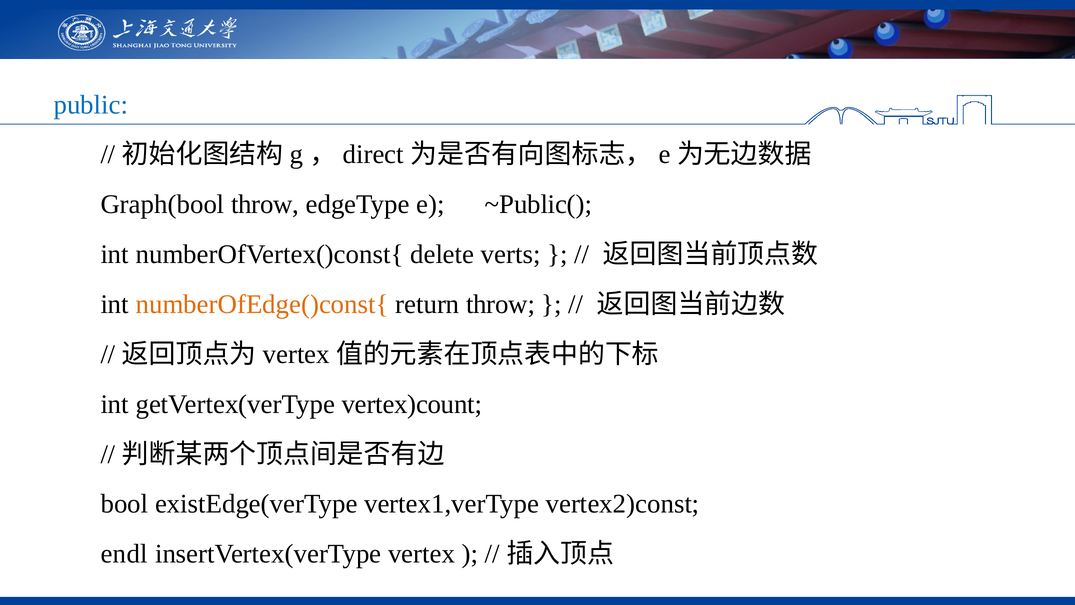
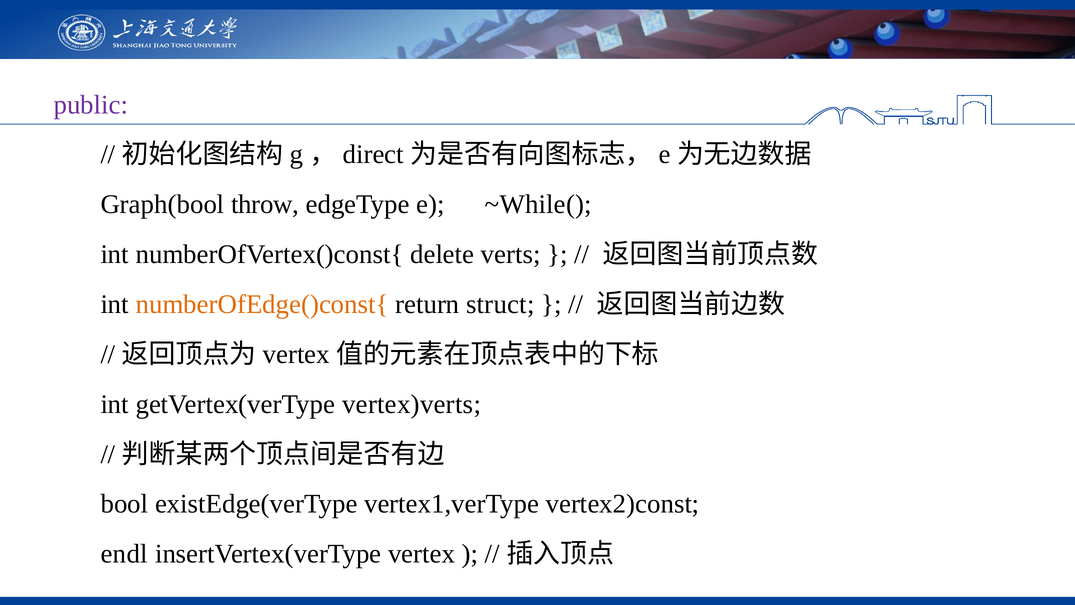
public colour: blue -> purple
~Public(: ~Public( -> ~While(
return throw: throw -> struct
vertex)count: vertex)count -> vertex)verts
